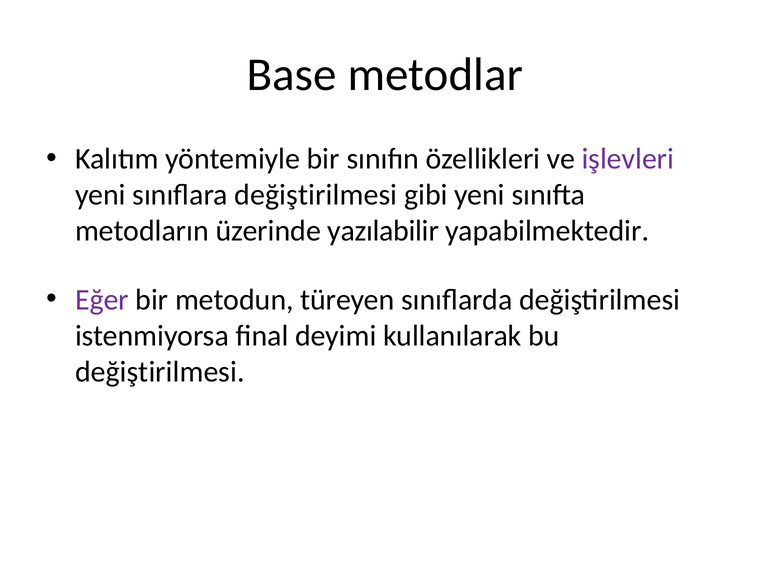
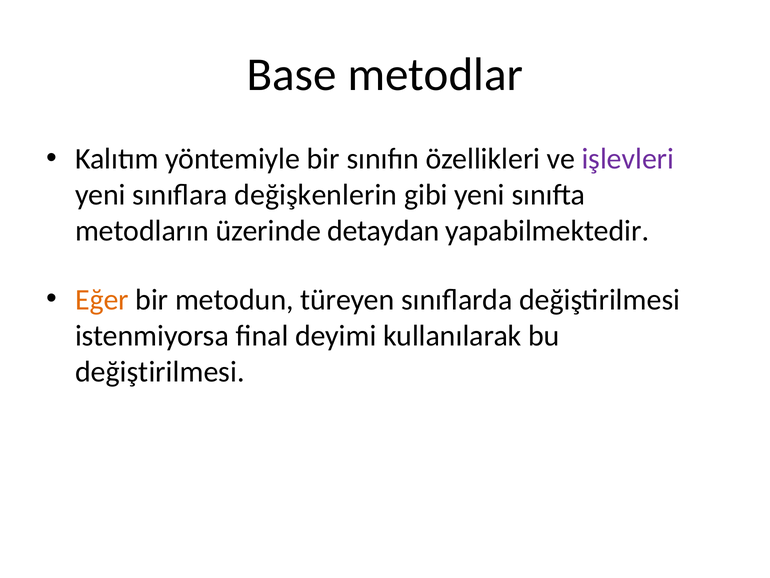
sınıflara değiştirilmesi: değiştirilmesi -> değişkenlerin
yazılabilir: yazılabilir -> detaydan
Eğer colour: purple -> orange
